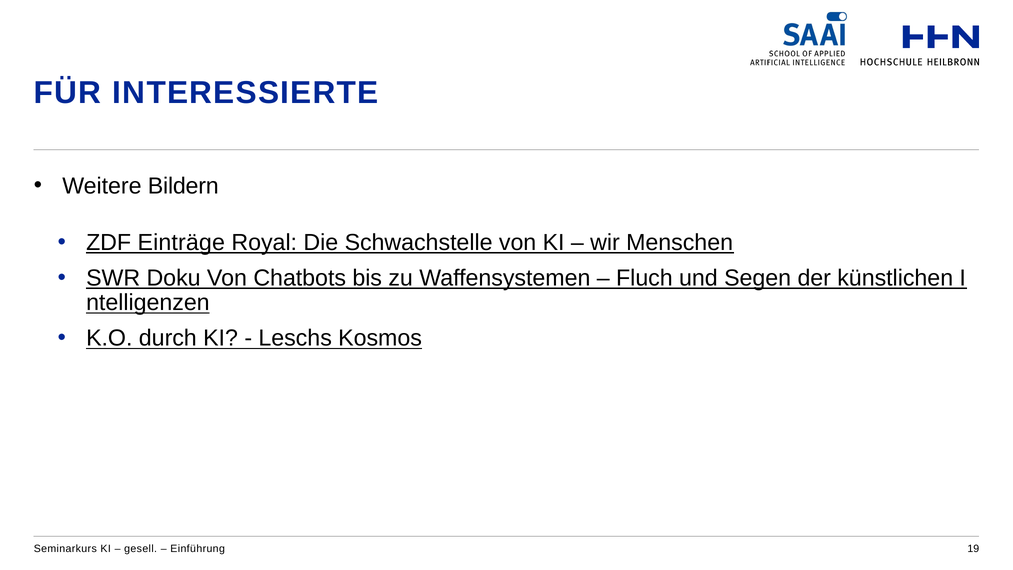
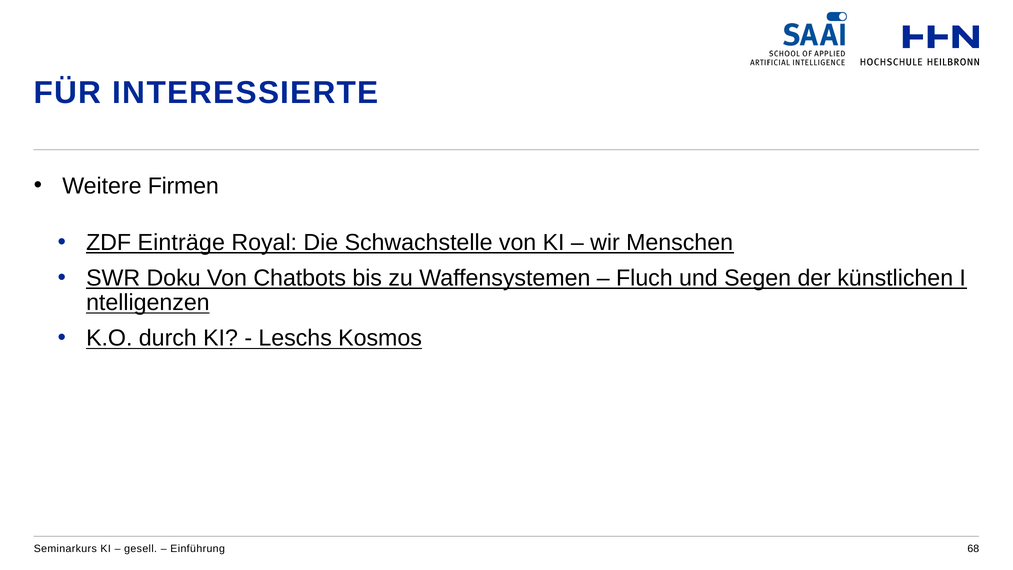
Bildern: Bildern -> Firmen
19: 19 -> 68
